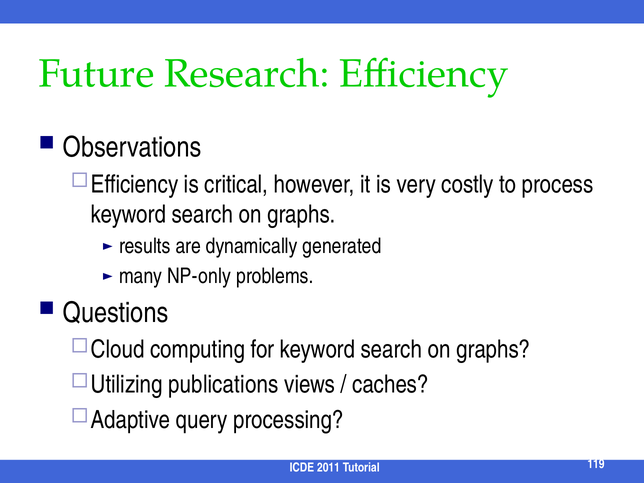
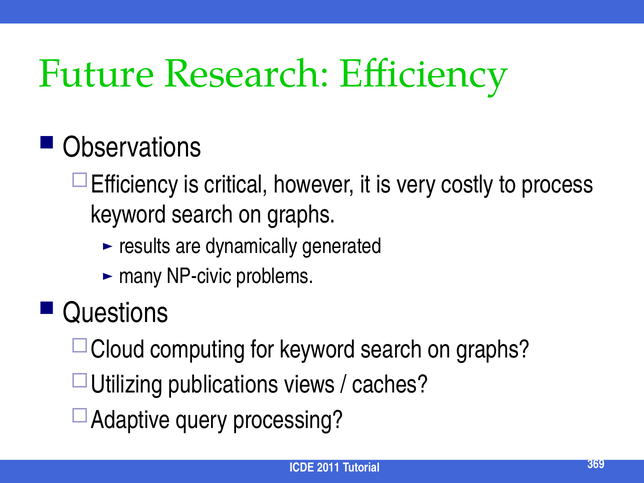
NP-only: NP-only -> NP-civic
119: 119 -> 369
